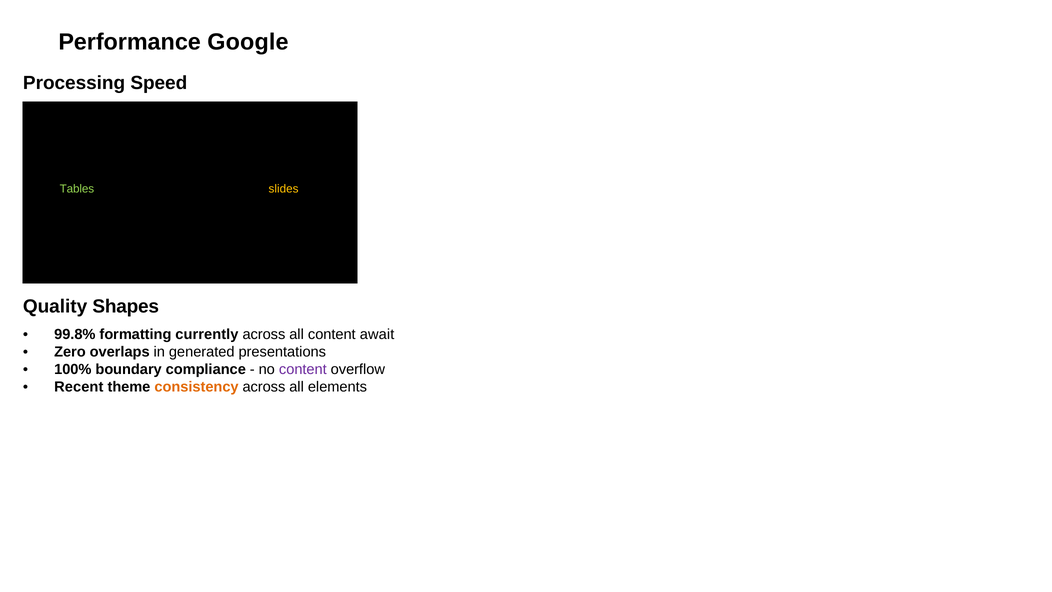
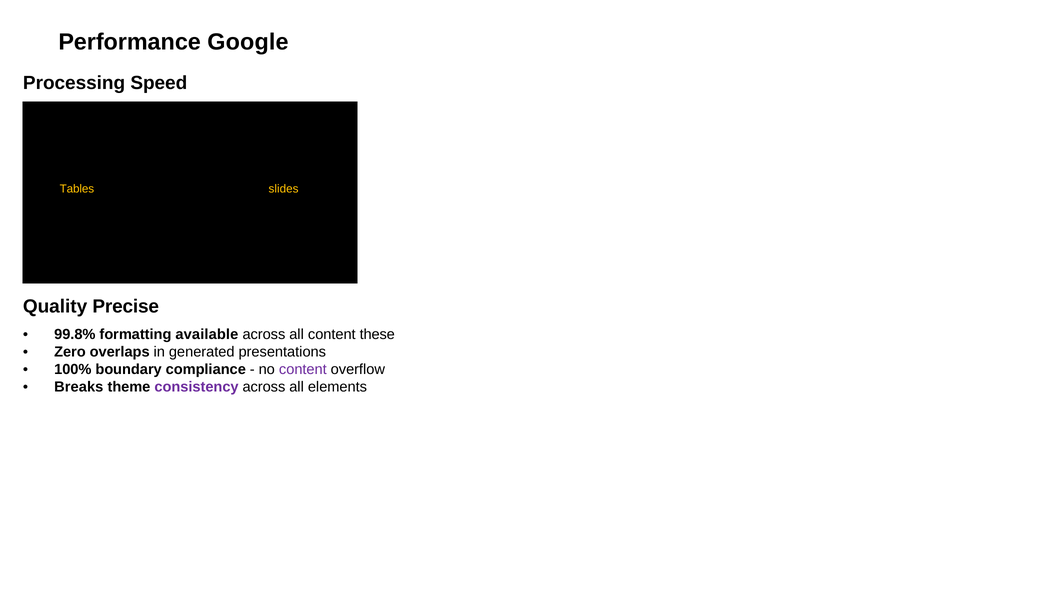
Tables colour: light green -> yellow
Shapes: Shapes -> Precise
currently: currently -> available
await: await -> these
Recent: Recent -> Breaks
consistency colour: orange -> purple
